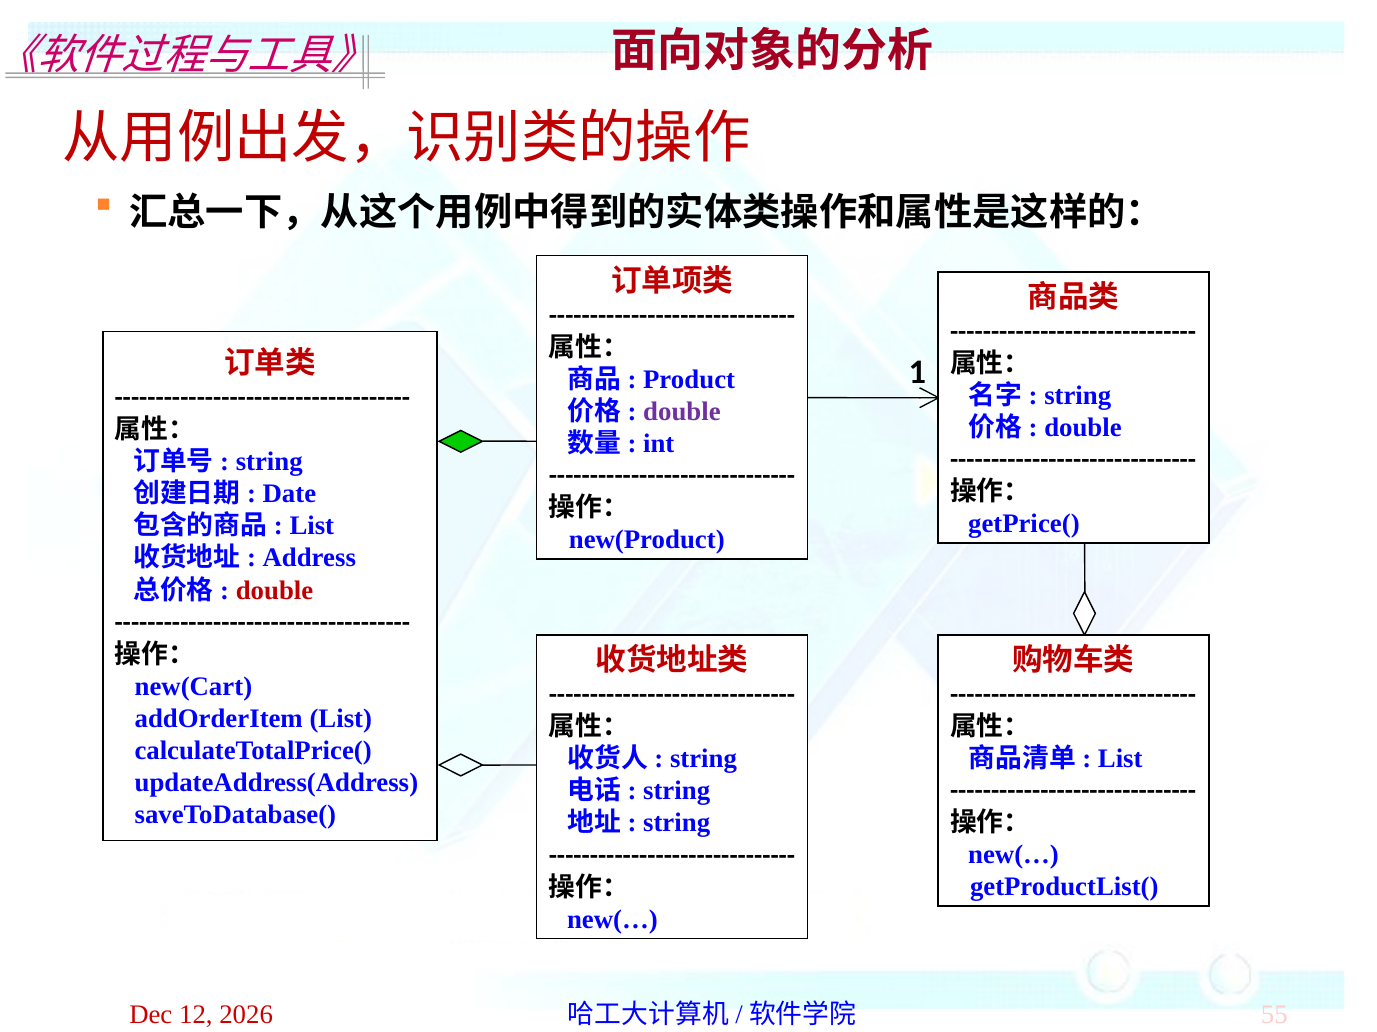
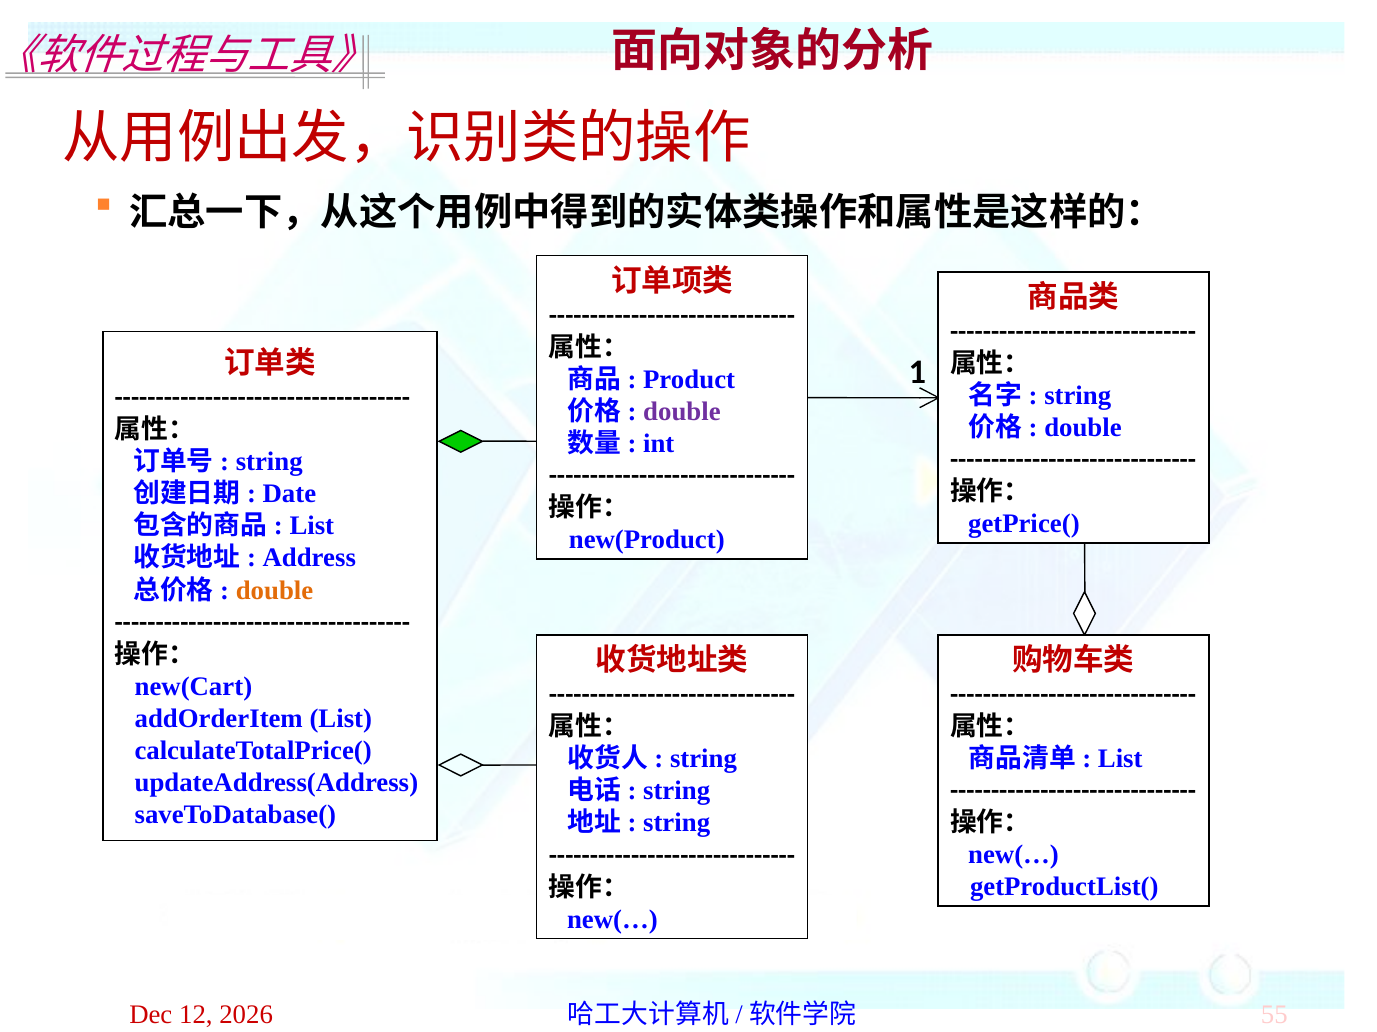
double at (275, 591) colour: red -> orange
